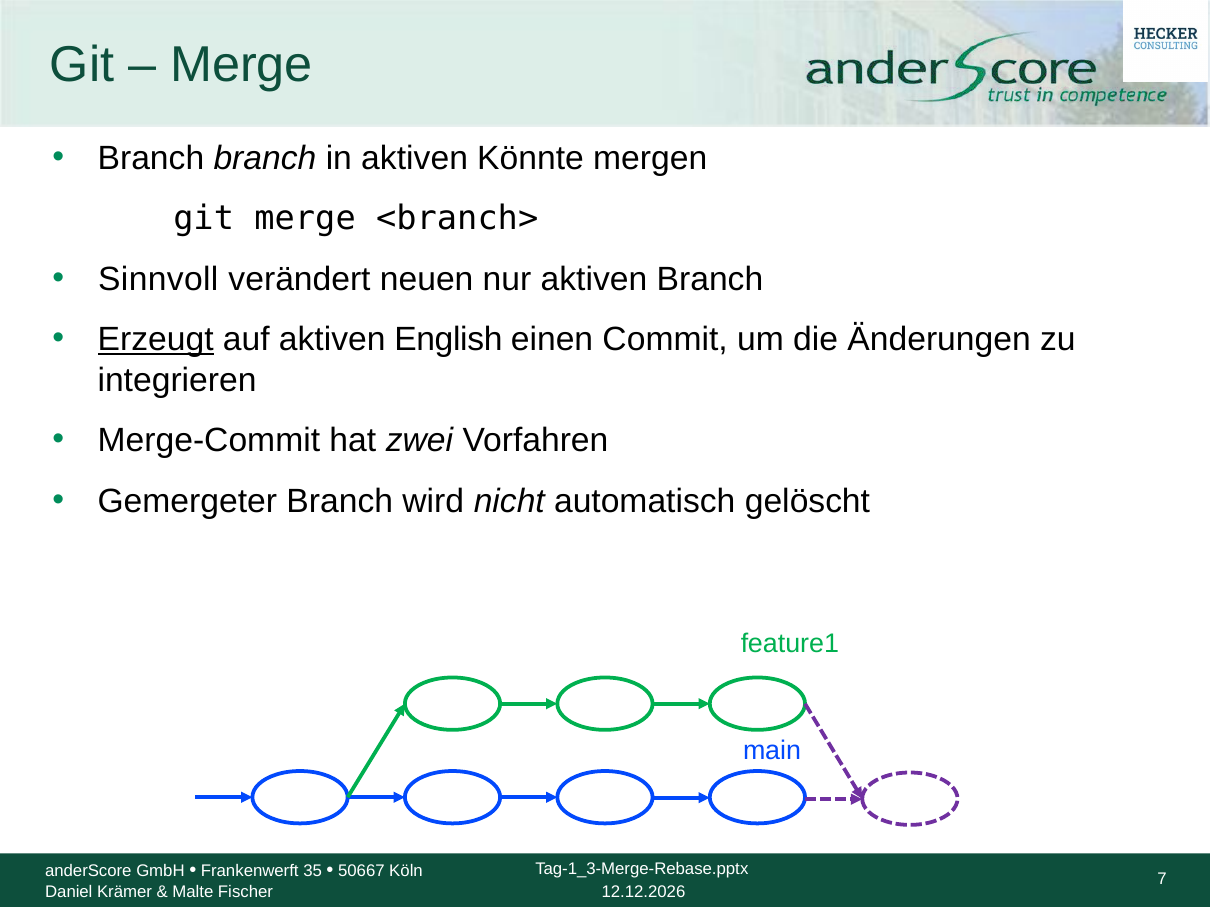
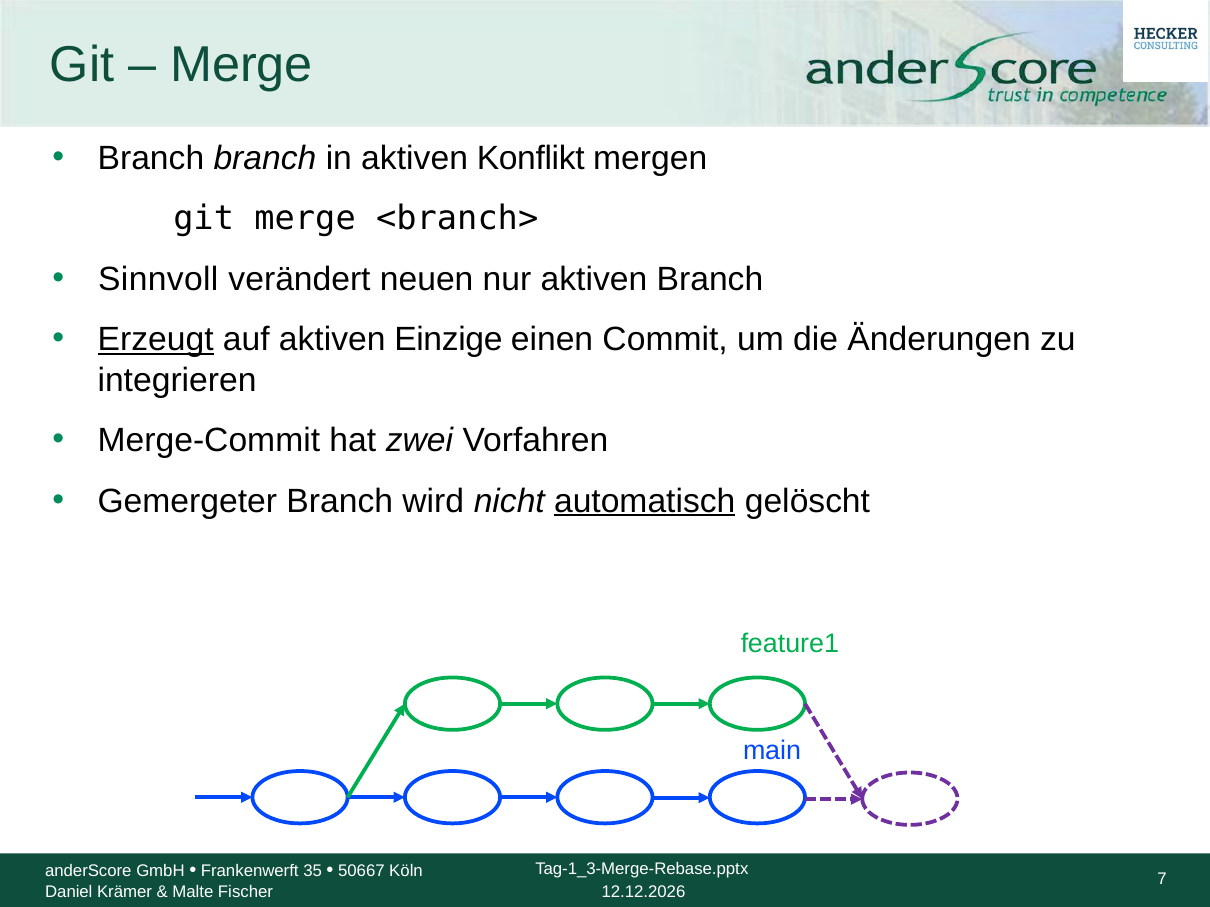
Könnte: Könnte -> Konflikt
English: English -> Einzige
automatisch underline: none -> present
